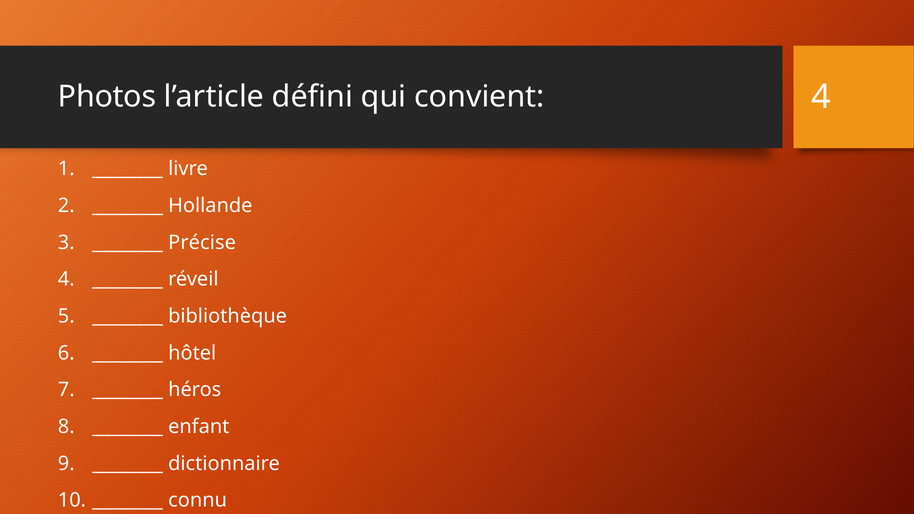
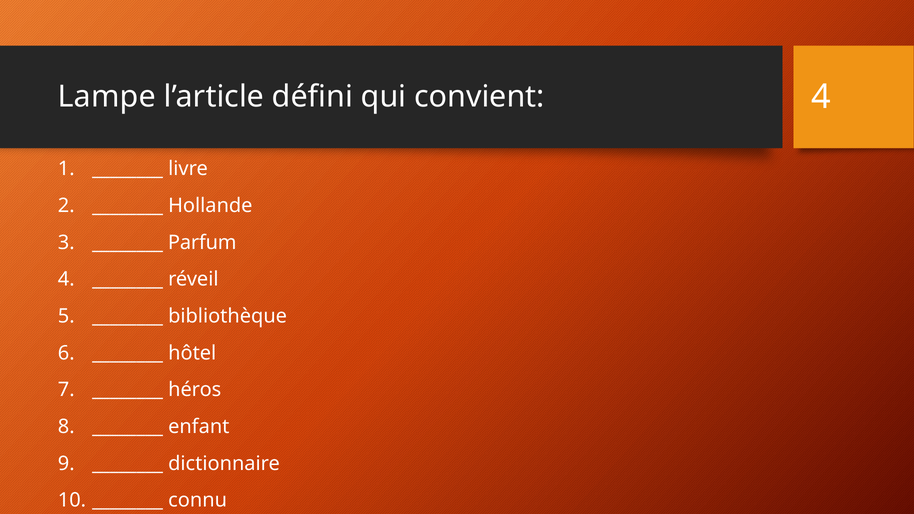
Photos: Photos -> Lampe
Précise: Précise -> Parfum
